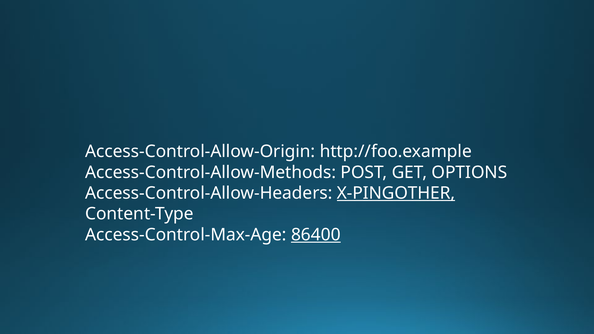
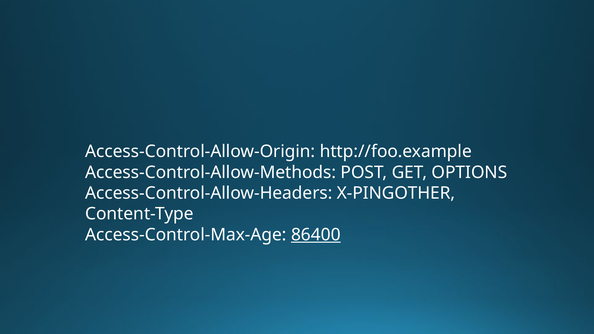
X-PINGOTHER underline: present -> none
